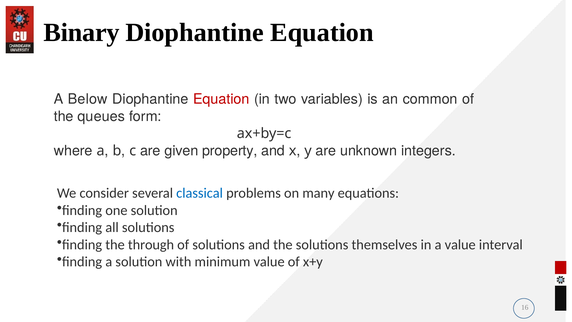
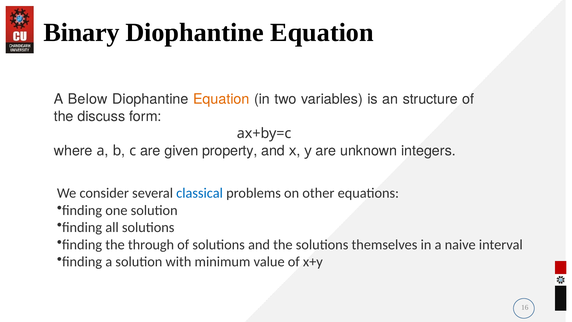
Equation at (221, 99) colour: red -> orange
common: common -> structure
queues: queues -> discuss
many: many -> other
a value: value -> naive
